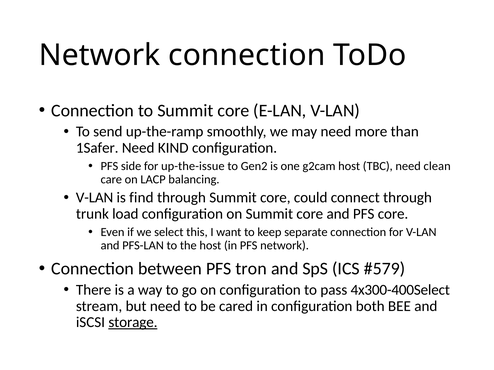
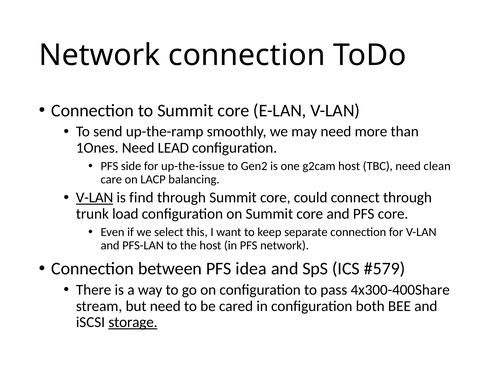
1Safer: 1Safer -> 1Ones
KIND: KIND -> LEAD
V-LAN at (95, 198) underline: none -> present
tron: tron -> idea
4x300-400Select: 4x300-400Select -> 4x300-400Share
